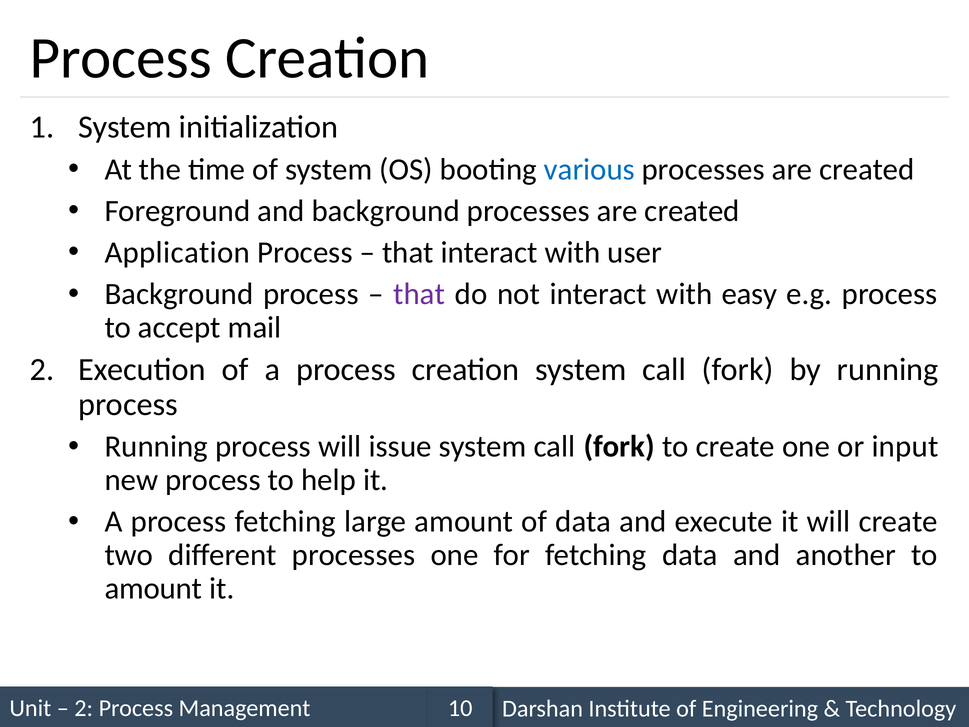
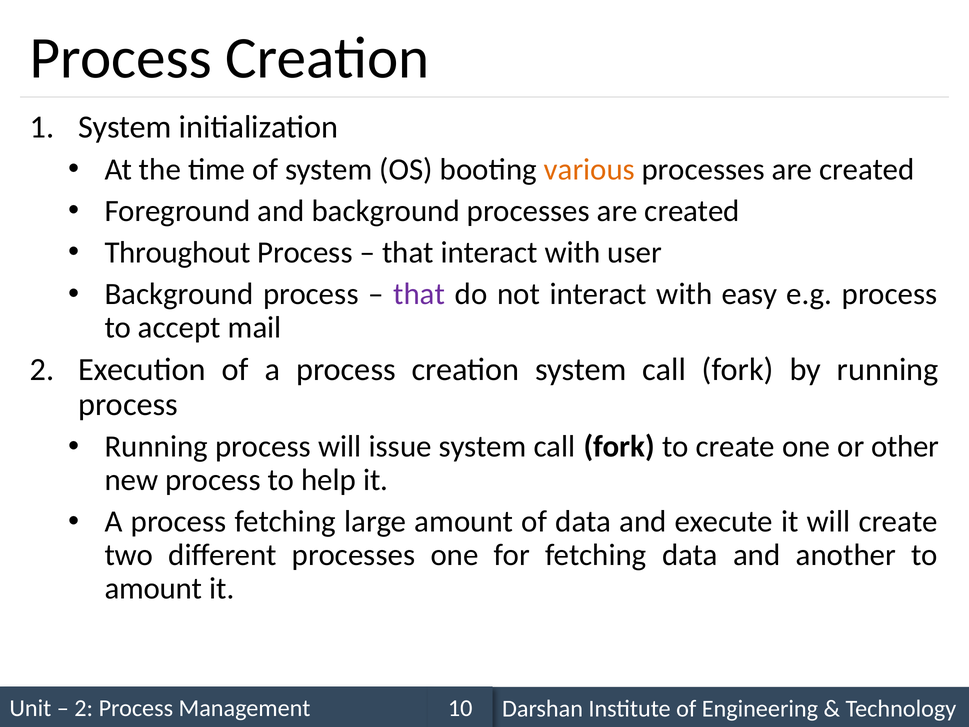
various colour: blue -> orange
Application: Application -> Throughout
input: input -> other
